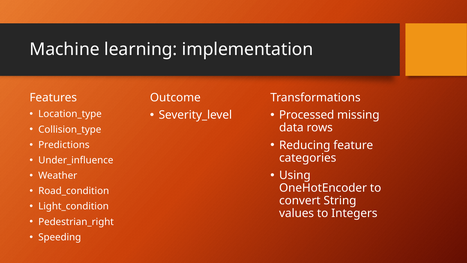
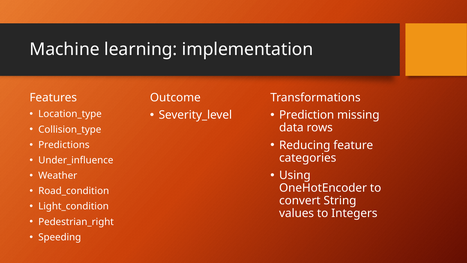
Processed: Processed -> Prediction
